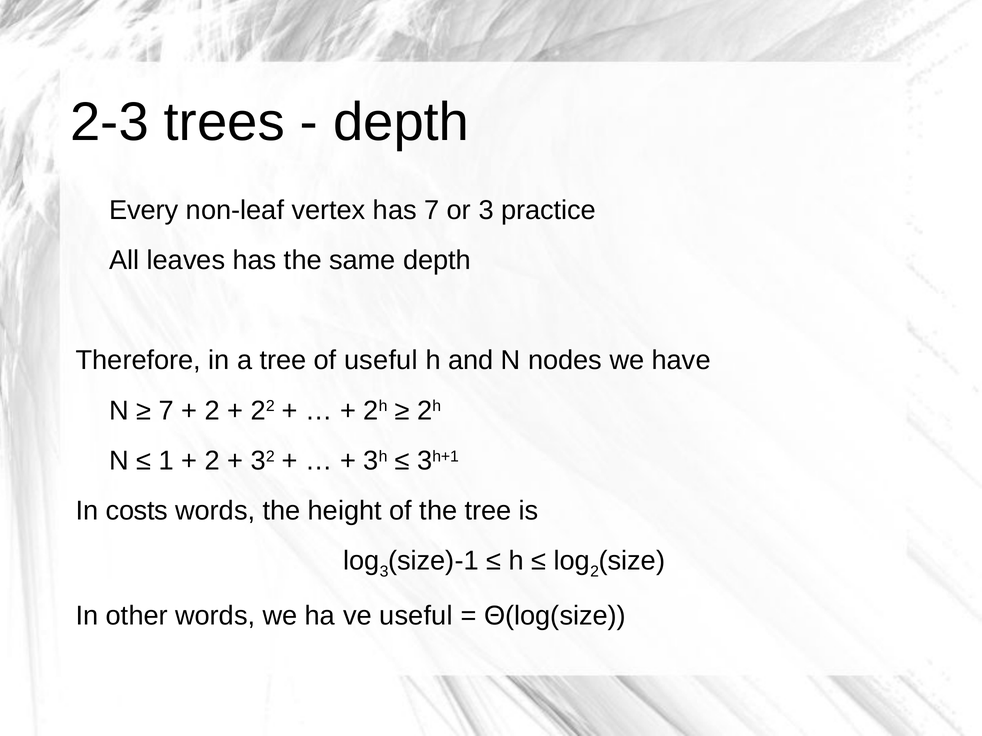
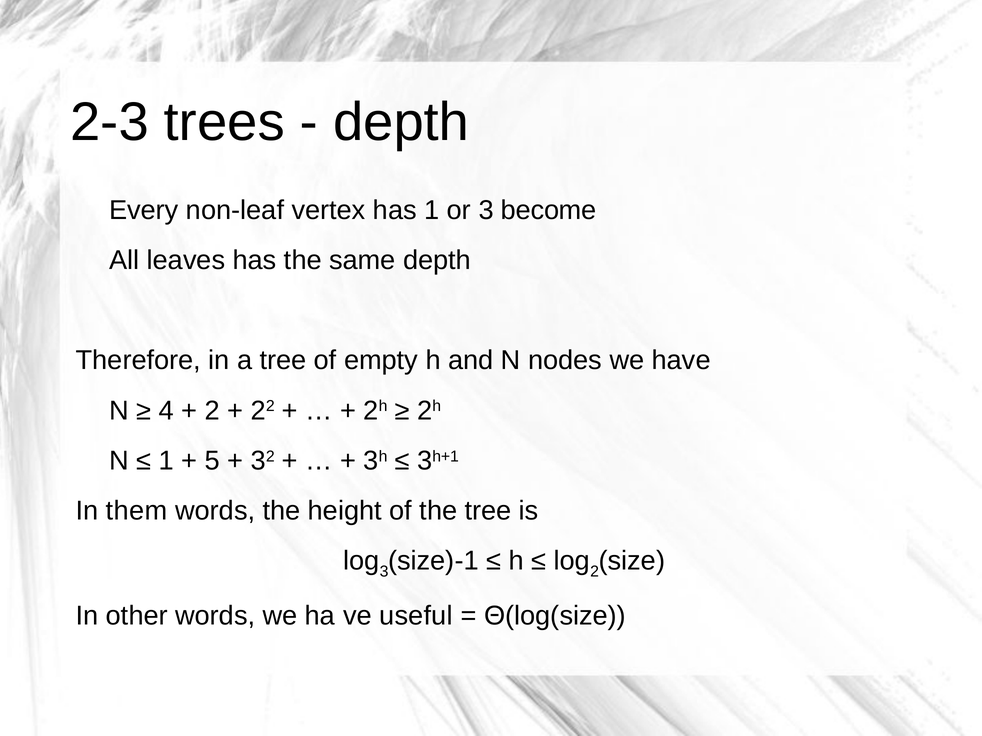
has 7: 7 -> 1
practice: practice -> become
of useful: useful -> empty
7 at (166, 411): 7 -> 4
2 at (212, 461): 2 -> 5
costs: costs -> them
